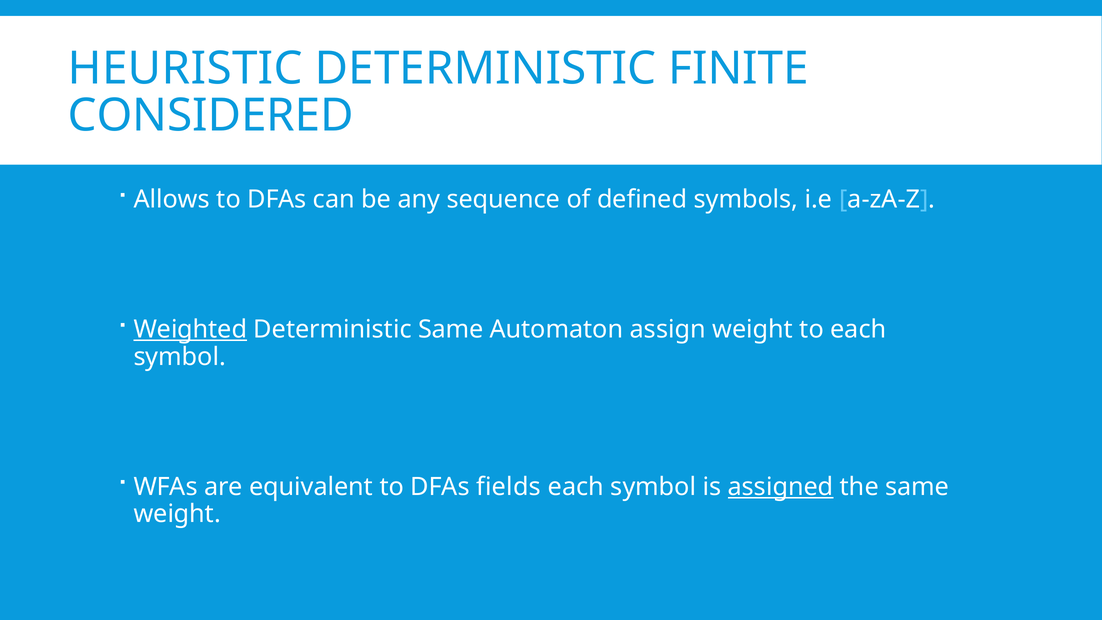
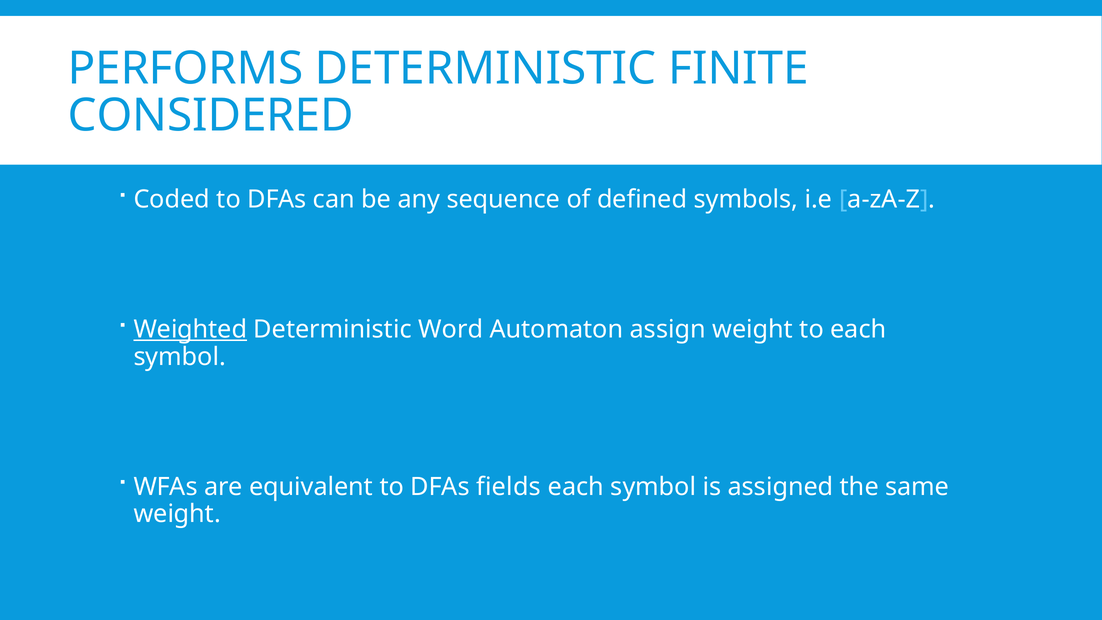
HEURISTIC: HEURISTIC -> PERFORMS
Allows: Allows -> Coded
Deterministic Same: Same -> Word
assigned underline: present -> none
